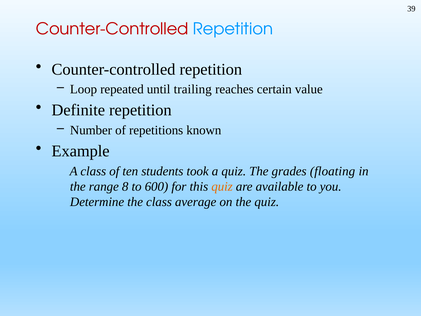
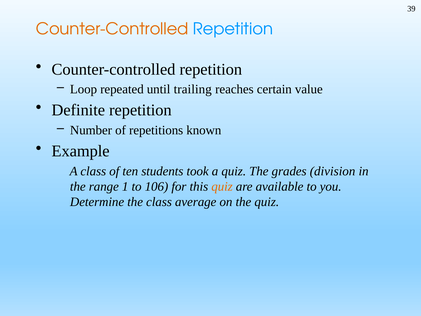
Counter-Controlled at (112, 29) colour: red -> orange
floating: floating -> division
8: 8 -> 1
600: 600 -> 106
